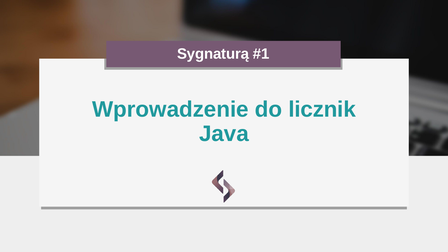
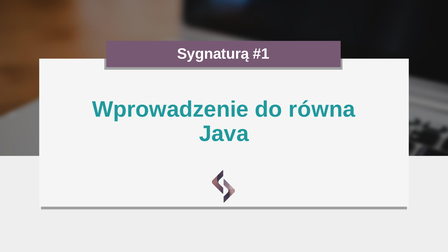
licznik: licznik -> równa
